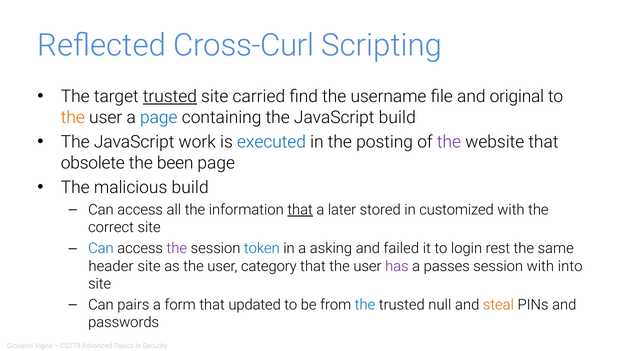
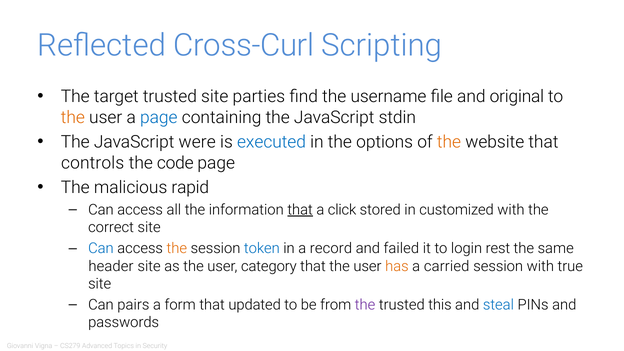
trusted at (170, 97) underline: present -> none
carried: carried -> parties
JavaScript build: build -> stdin
work: work -> were
posting: posting -> options
the at (449, 142) colour: purple -> orange
obsolete: obsolete -> controls
been: been -> code
malicious build: build -> rapid
later: later -> click
the at (177, 249) colour: purple -> orange
asking: asking -> record
has colour: purple -> orange
passes: passes -> carried
into: into -> true
the at (365, 305) colour: blue -> purple
null: null -> this
steal colour: orange -> blue
